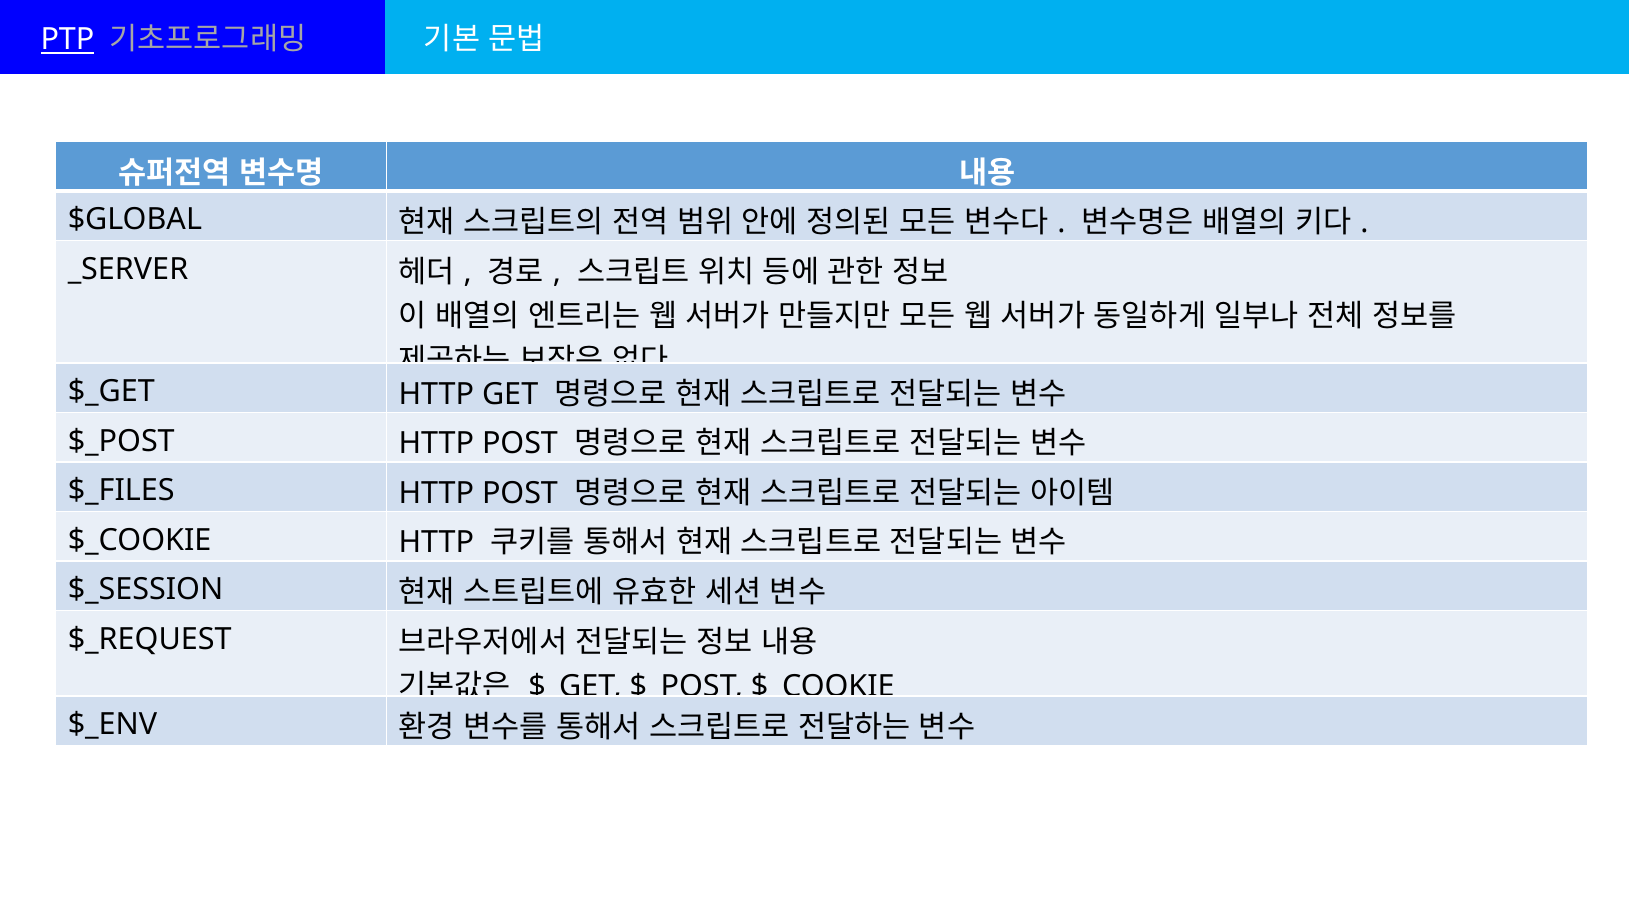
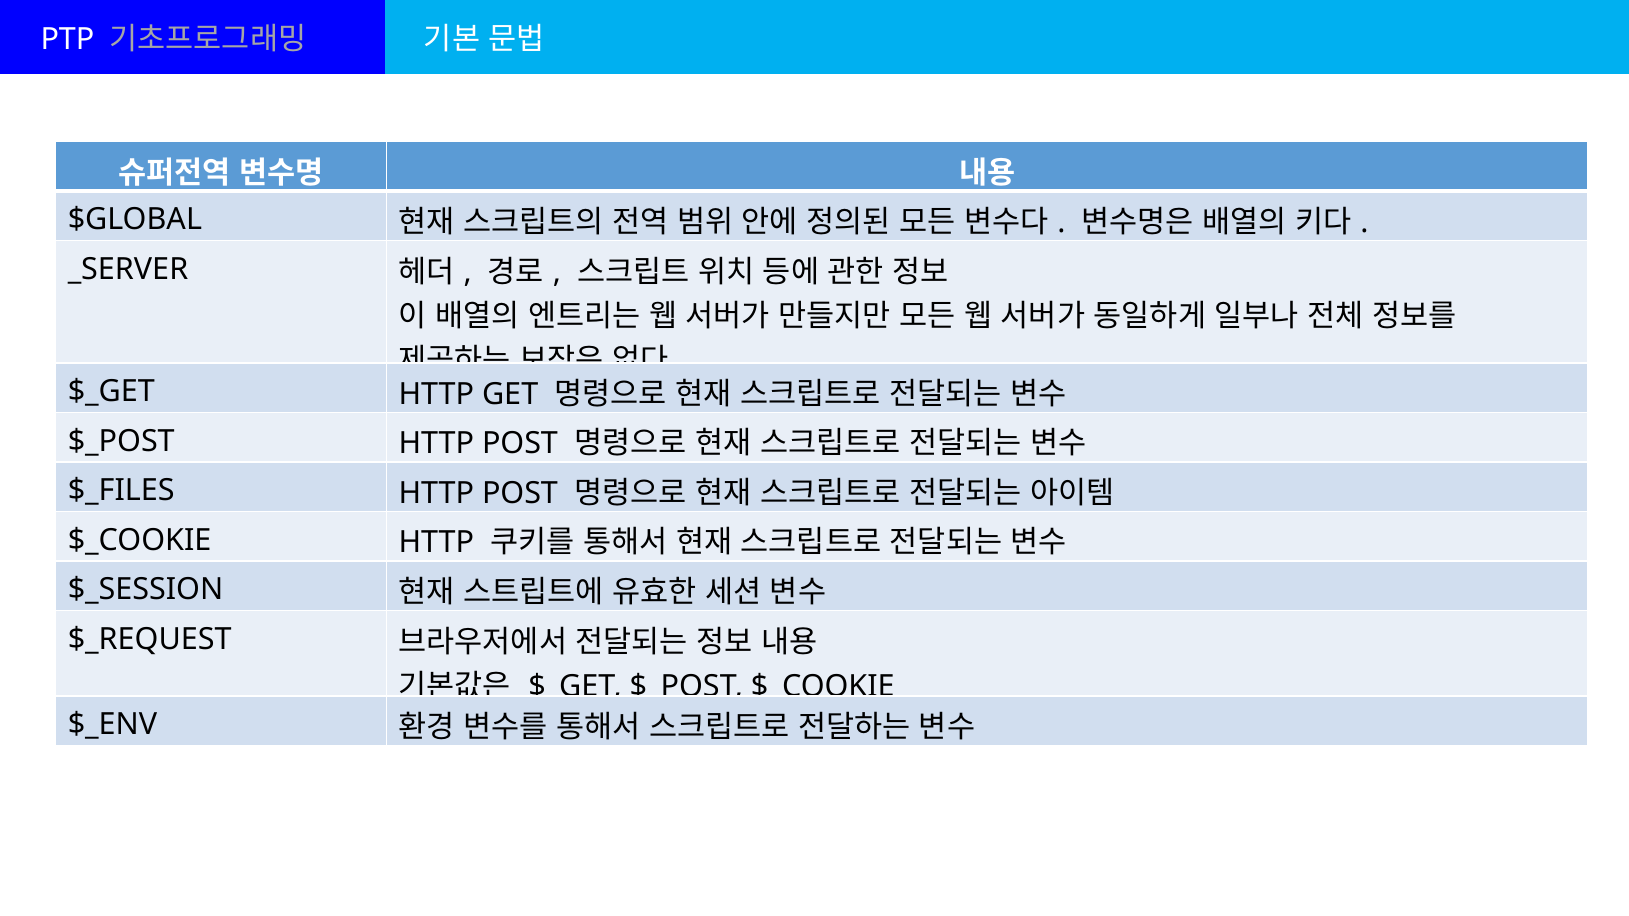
PTP underline: present -> none
